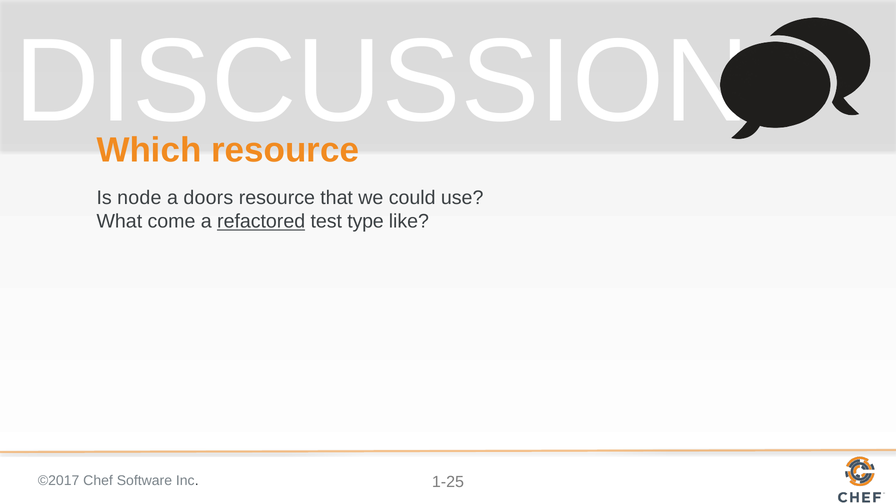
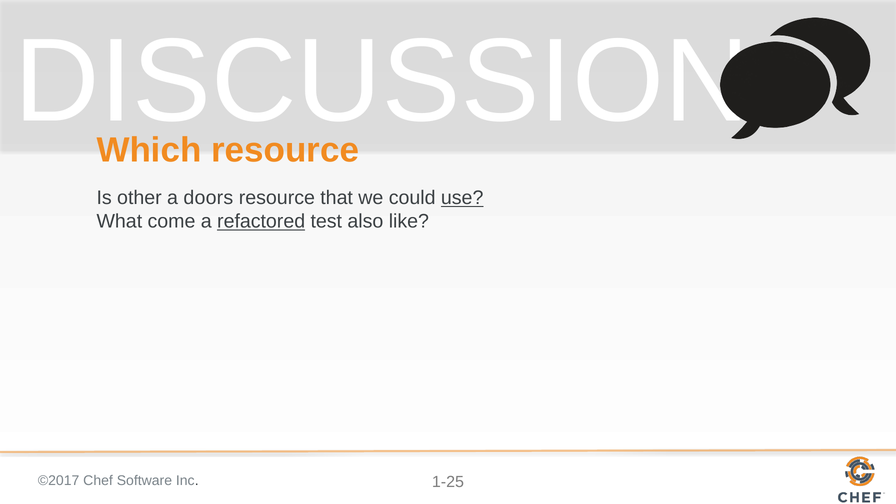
node: node -> other
use underline: none -> present
type: type -> also
